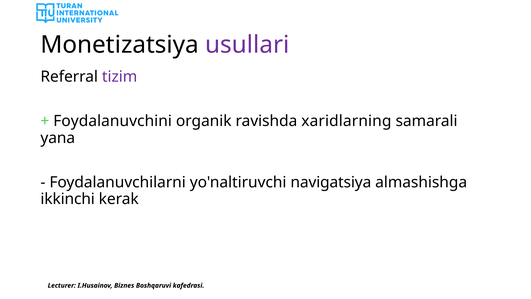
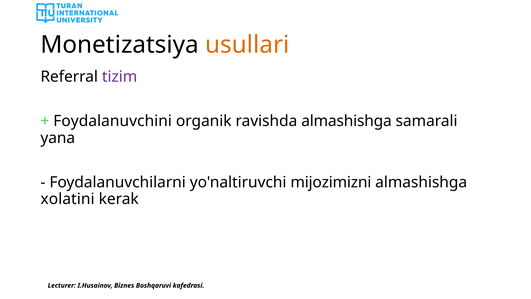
usullari colour: purple -> orange
ravishda xaridlarning: xaridlarning -> almashishga
navigatsiya: navigatsiya -> mijozimizni
ikkinchi: ikkinchi -> xolatini
